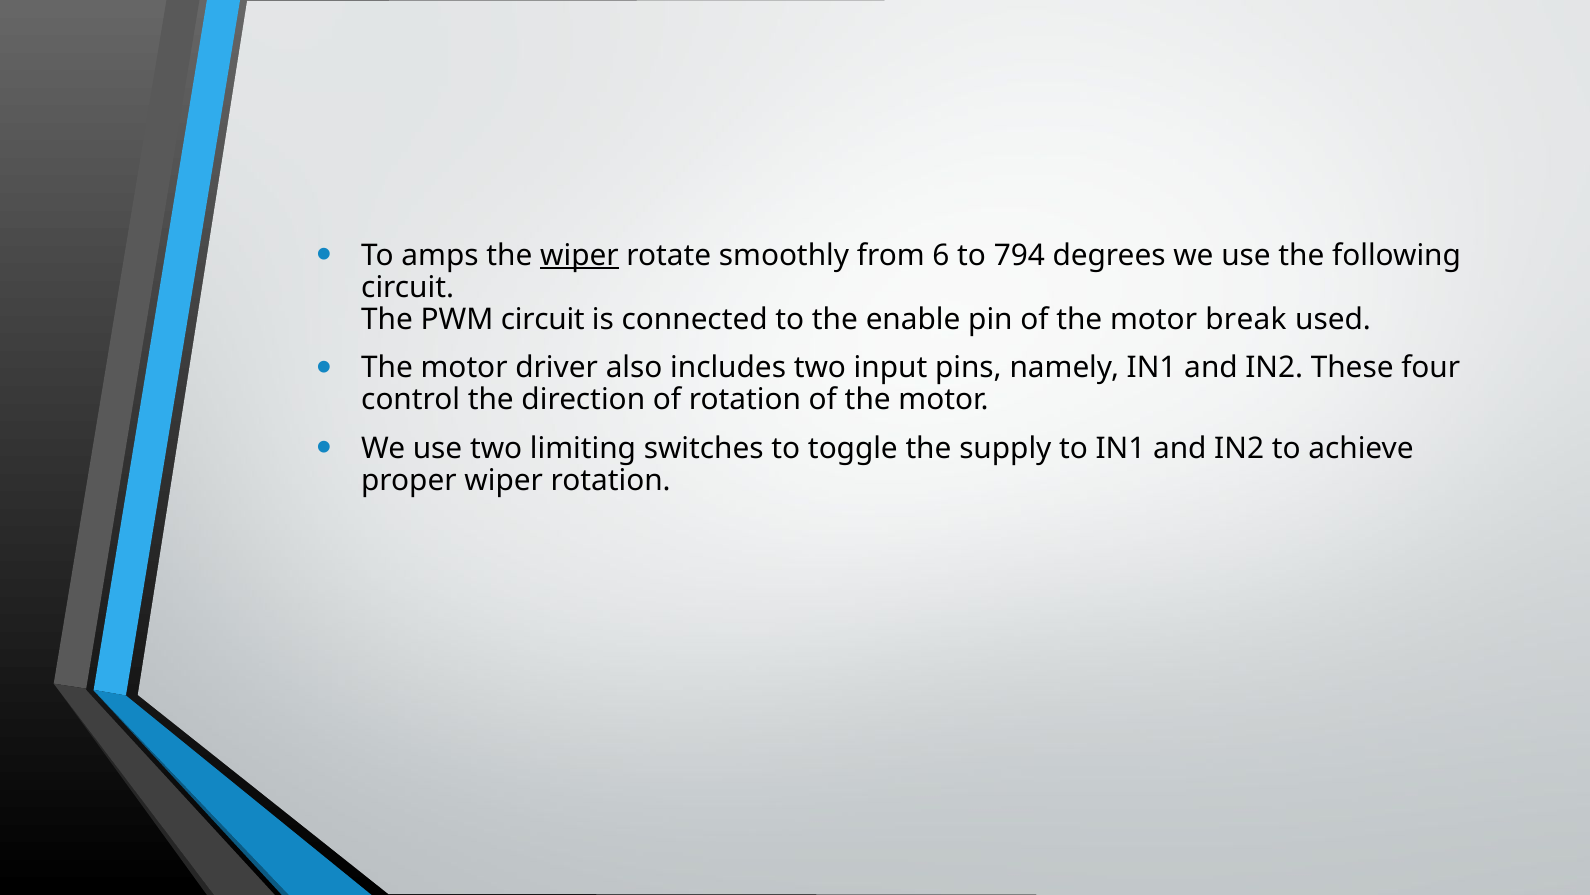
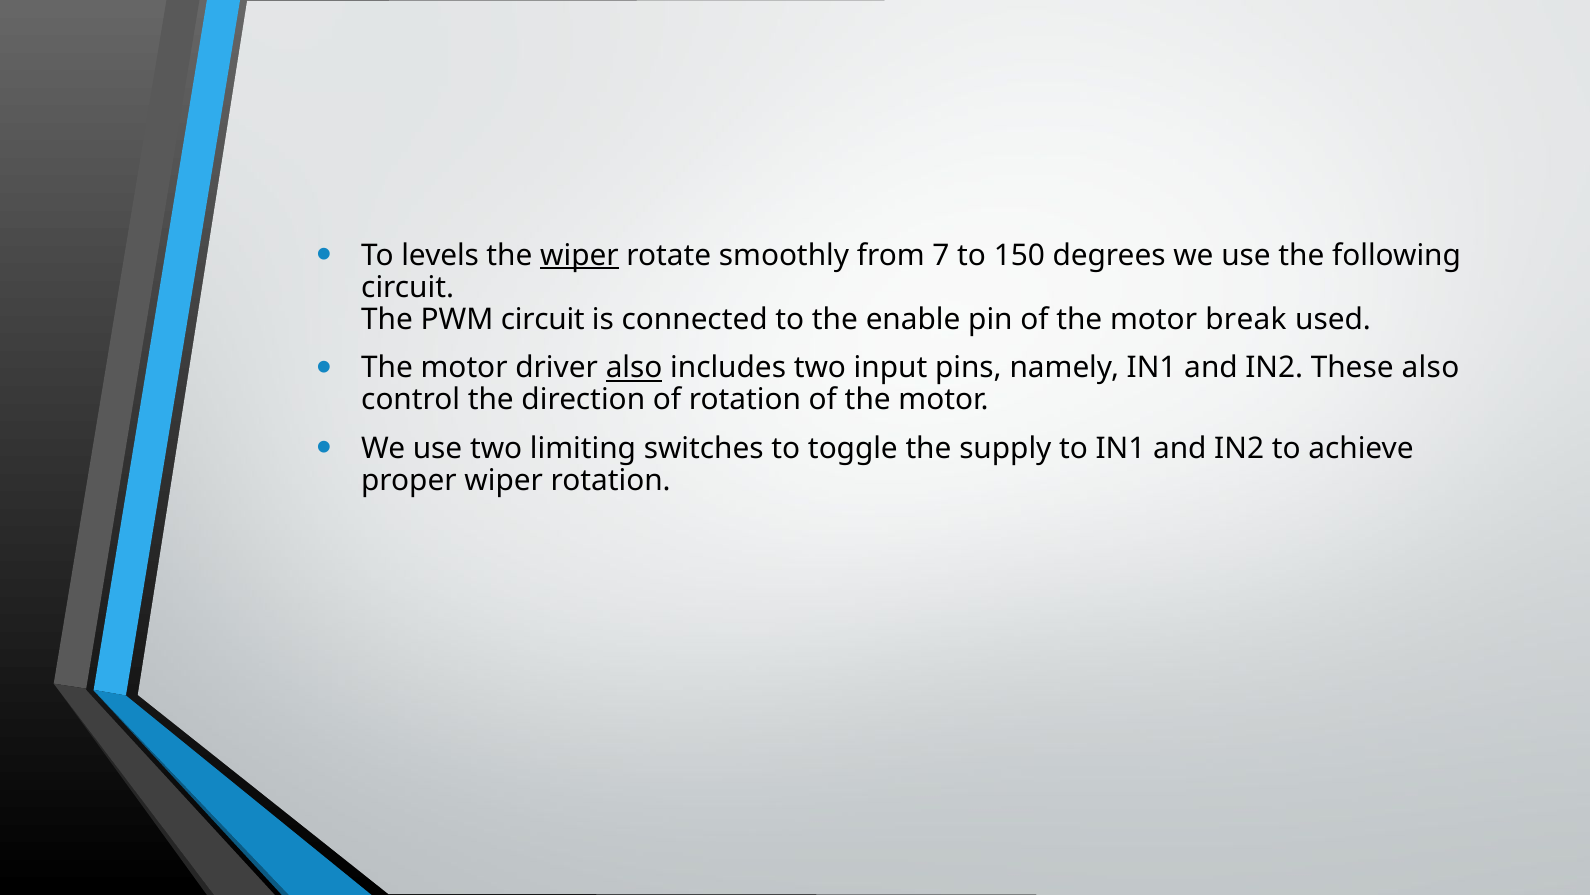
amps: amps -> levels
6: 6 -> 7
794: 794 -> 150
also at (634, 368) underline: none -> present
These four: four -> also
